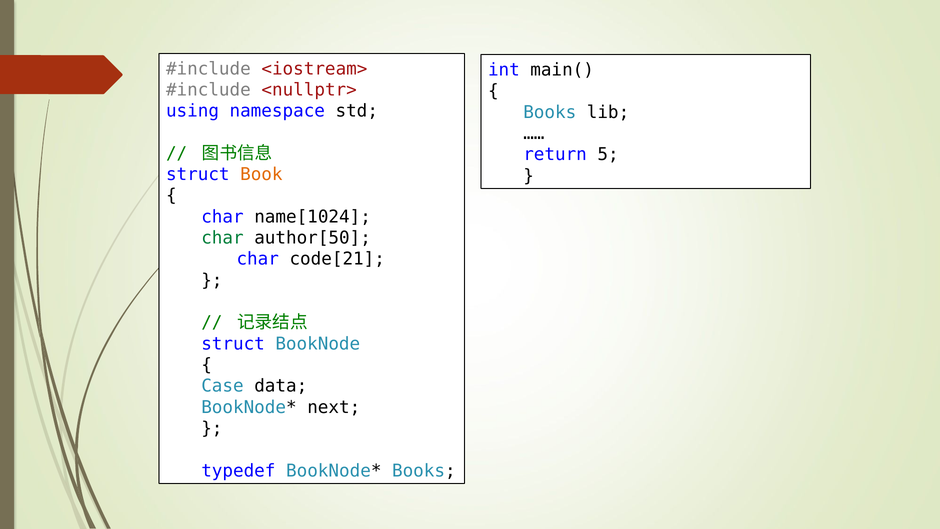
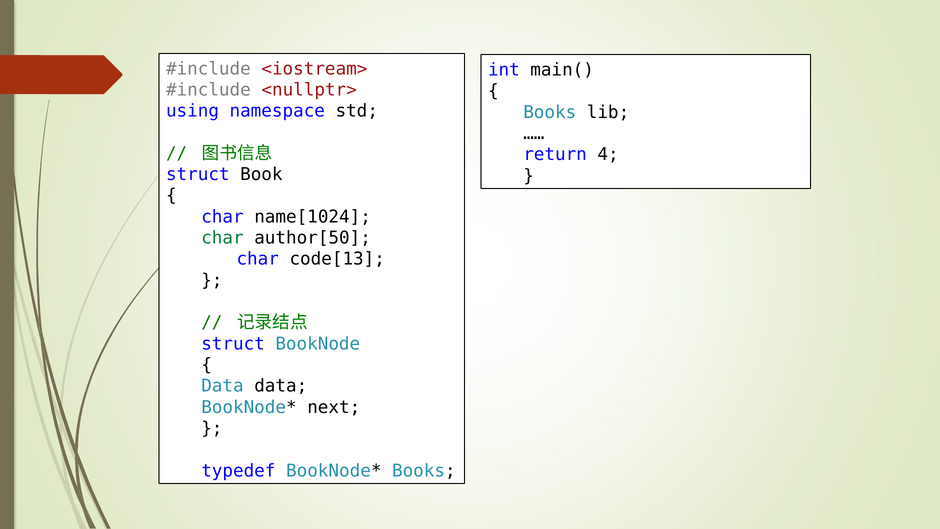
5: 5 -> 4
Book colour: orange -> black
code[21: code[21 -> code[13
Case at (222, 386): Case -> Data
